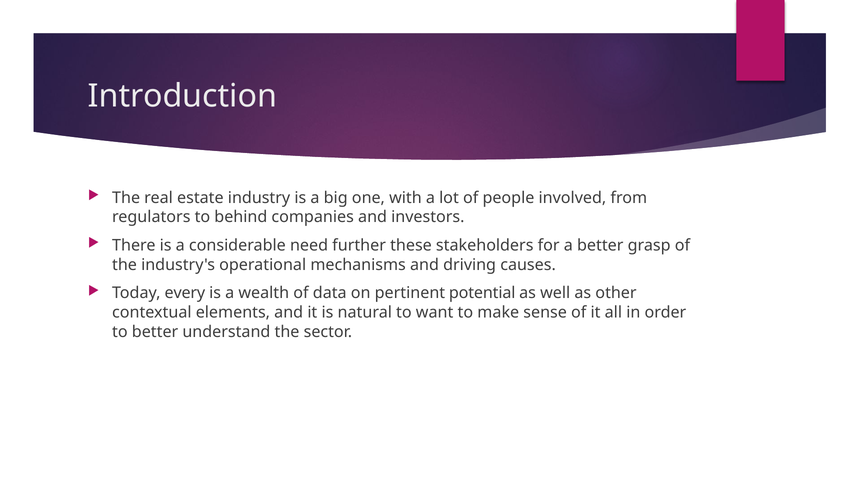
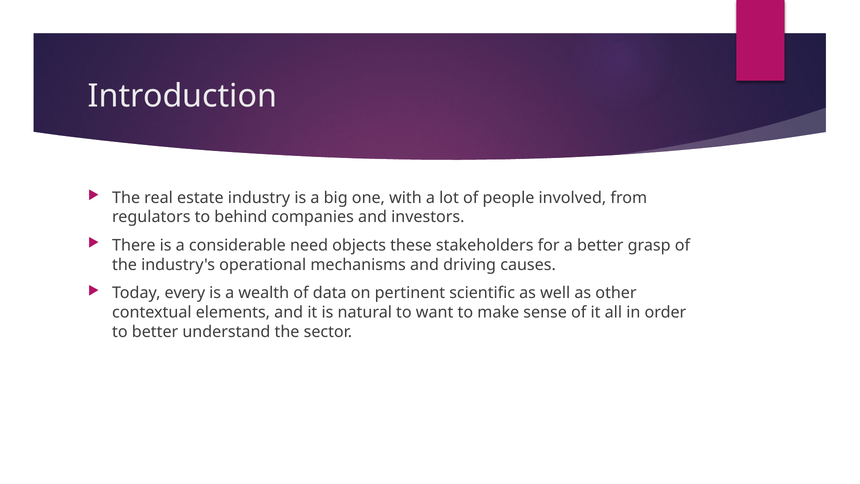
further: further -> objects
potential: potential -> scientific
